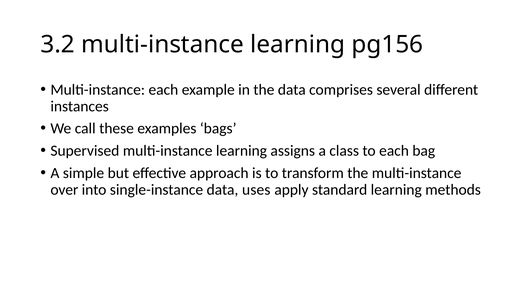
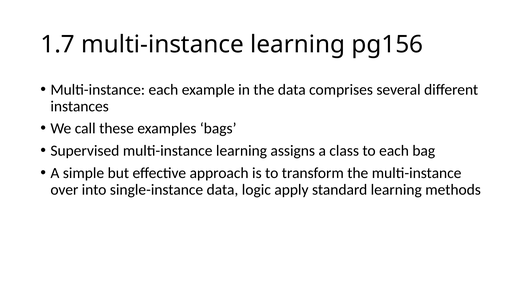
3.2: 3.2 -> 1.7
uses: uses -> logic
